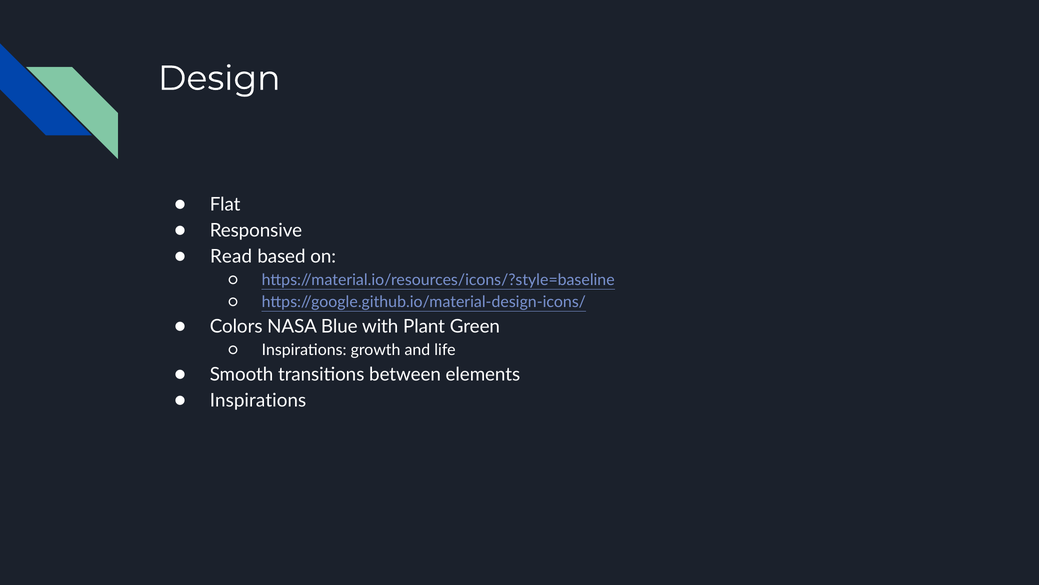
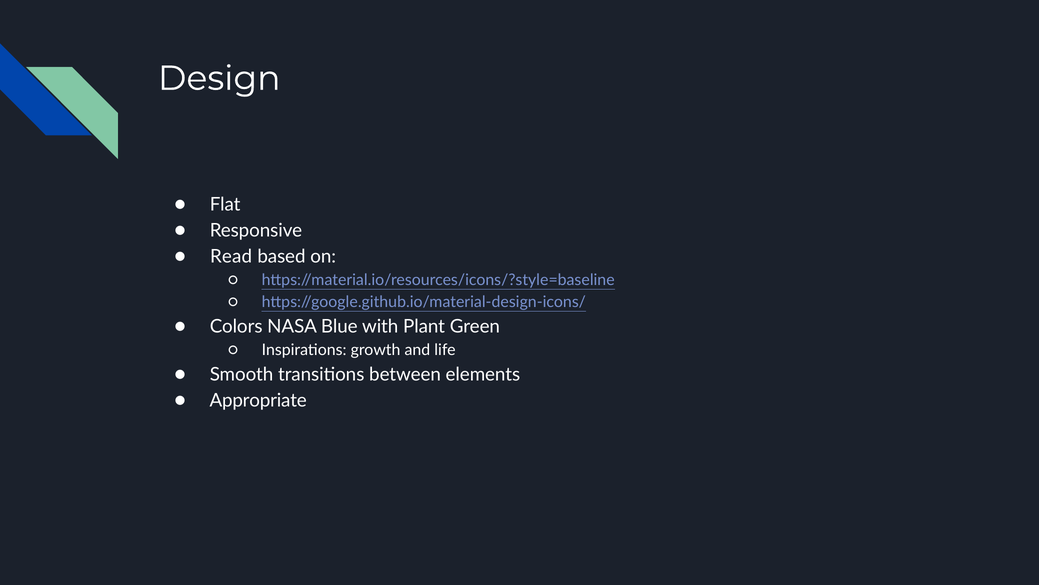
Inspirations at (258, 400): Inspirations -> Appropriate
